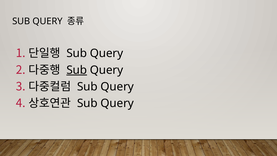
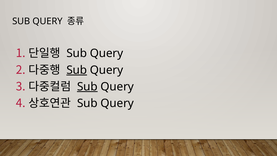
Sub at (87, 87) underline: none -> present
